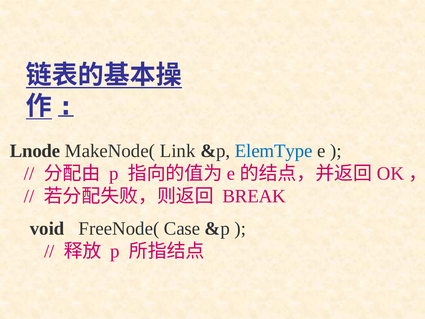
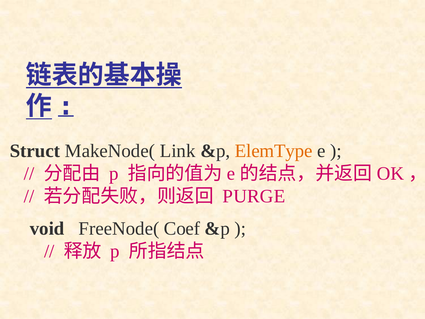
Lnode: Lnode -> Struct
ElemType colour: blue -> orange
BREAK: BREAK -> PURGE
Case: Case -> Coef
